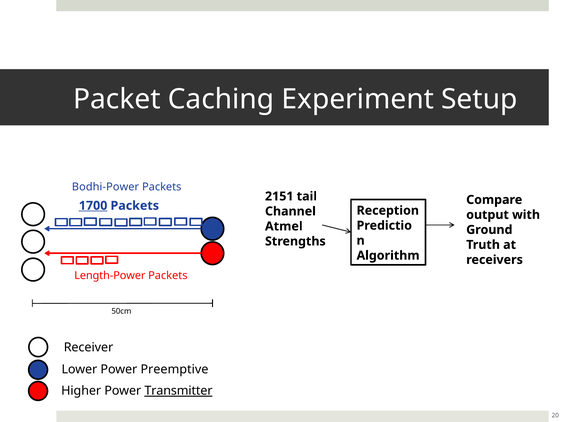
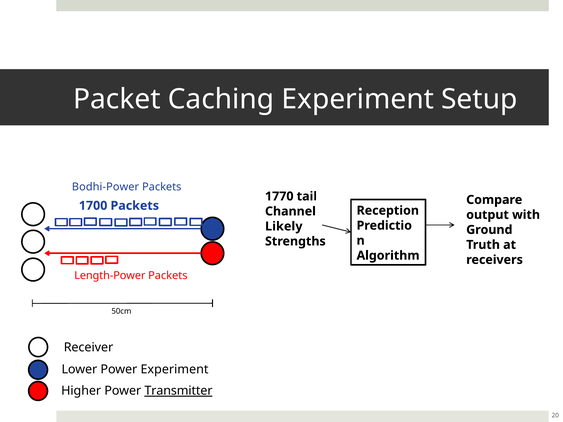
2151: 2151 -> 1770
1700 underline: present -> none
Atmel: Atmel -> Likely
Power Preemptive: Preemptive -> Experiment
